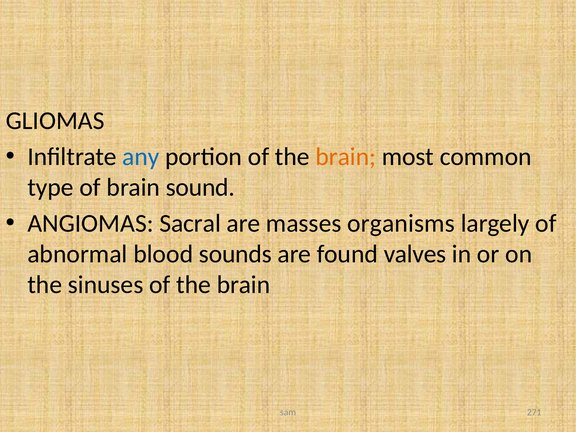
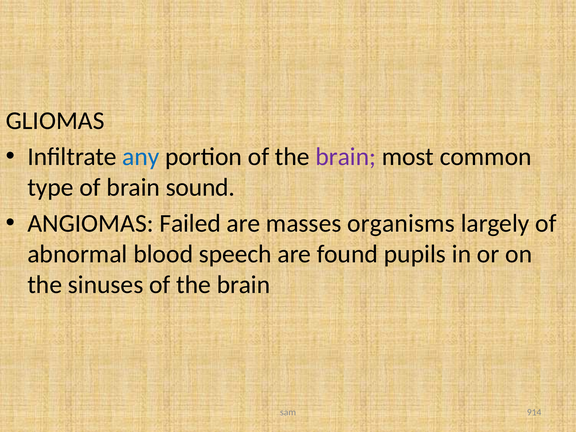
brain at (346, 157) colour: orange -> purple
Sacral: Sacral -> Failed
sounds: sounds -> speech
valves: valves -> pupils
271: 271 -> 914
